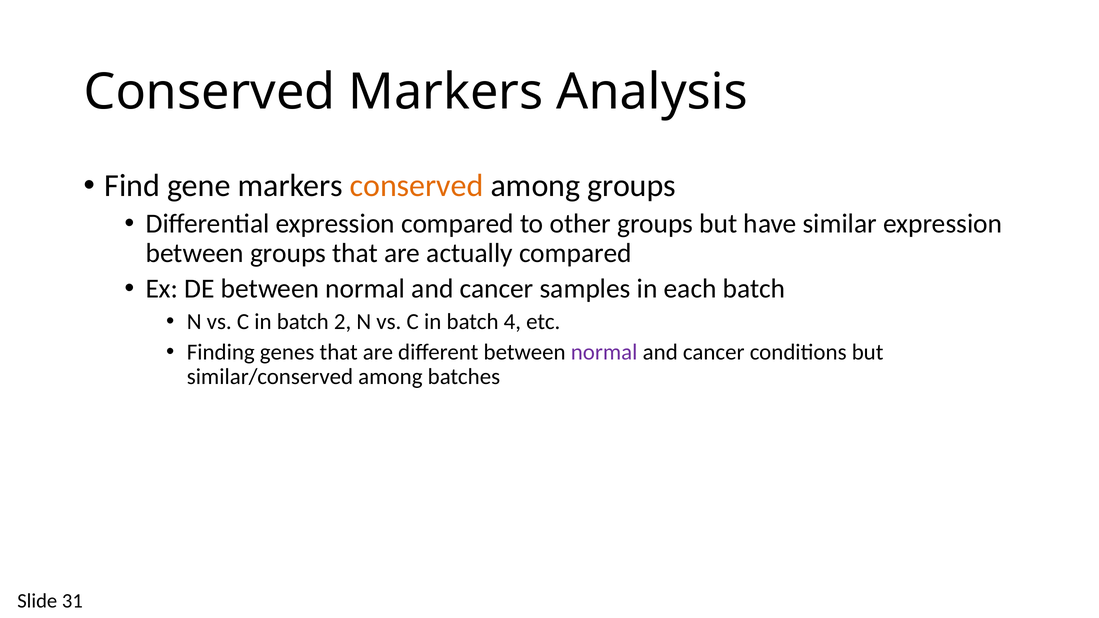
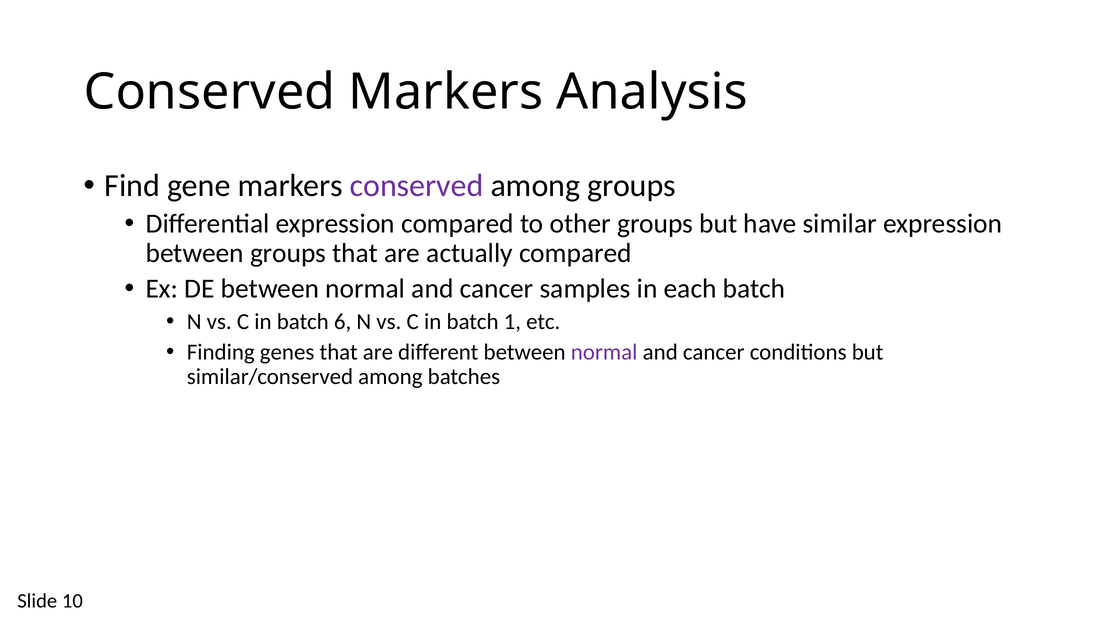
conserved at (417, 186) colour: orange -> purple
2: 2 -> 6
4: 4 -> 1
31: 31 -> 10
